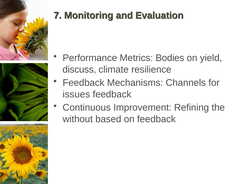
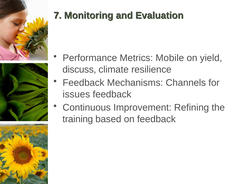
Bodies: Bodies -> Mobile
without: without -> training
